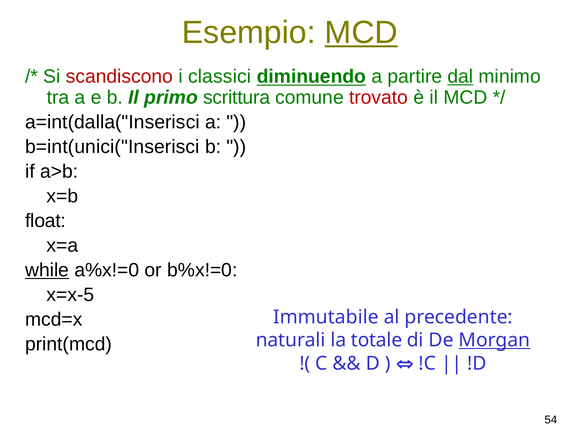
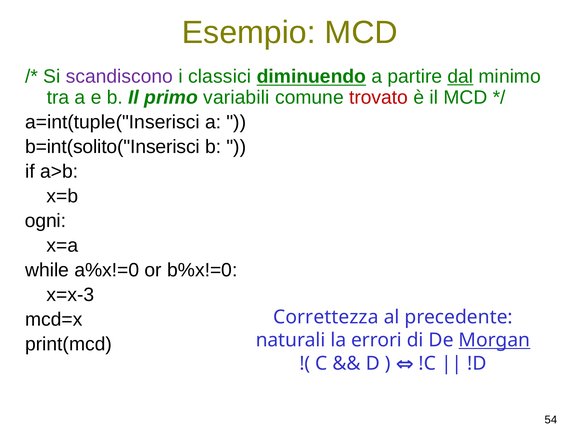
MCD at (361, 33) underline: present -> none
scandiscono colour: red -> purple
scrittura: scrittura -> variabili
a=int(dalla("Inserisci: a=int(dalla("Inserisci -> a=int(tuple("Inserisci
b=int(unici("Inserisci: b=int(unici("Inserisci -> b=int(solito("Inserisci
float: float -> ogni
while underline: present -> none
x=x-5: x=x-5 -> x=x-3
Immutabile: Immutabile -> Correttezza
totale: totale -> errori
